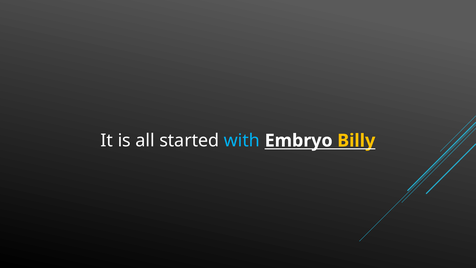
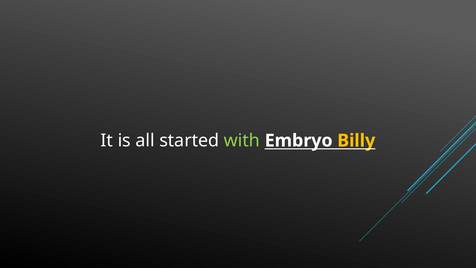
with colour: light blue -> light green
